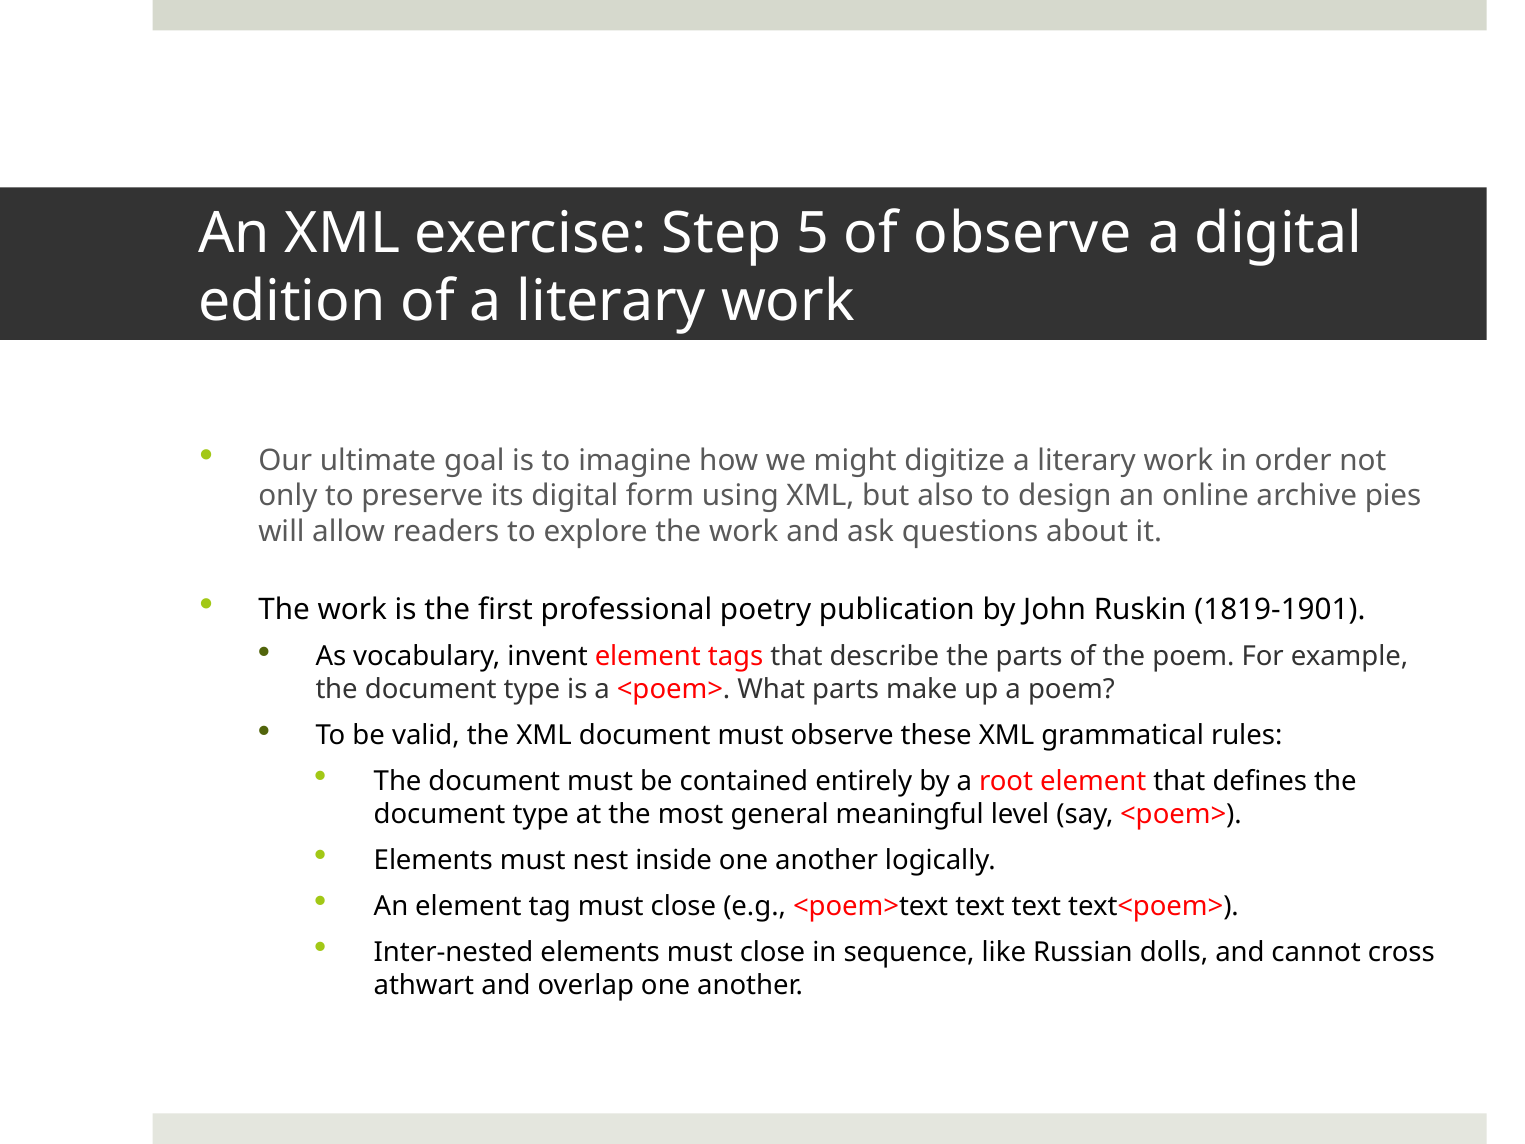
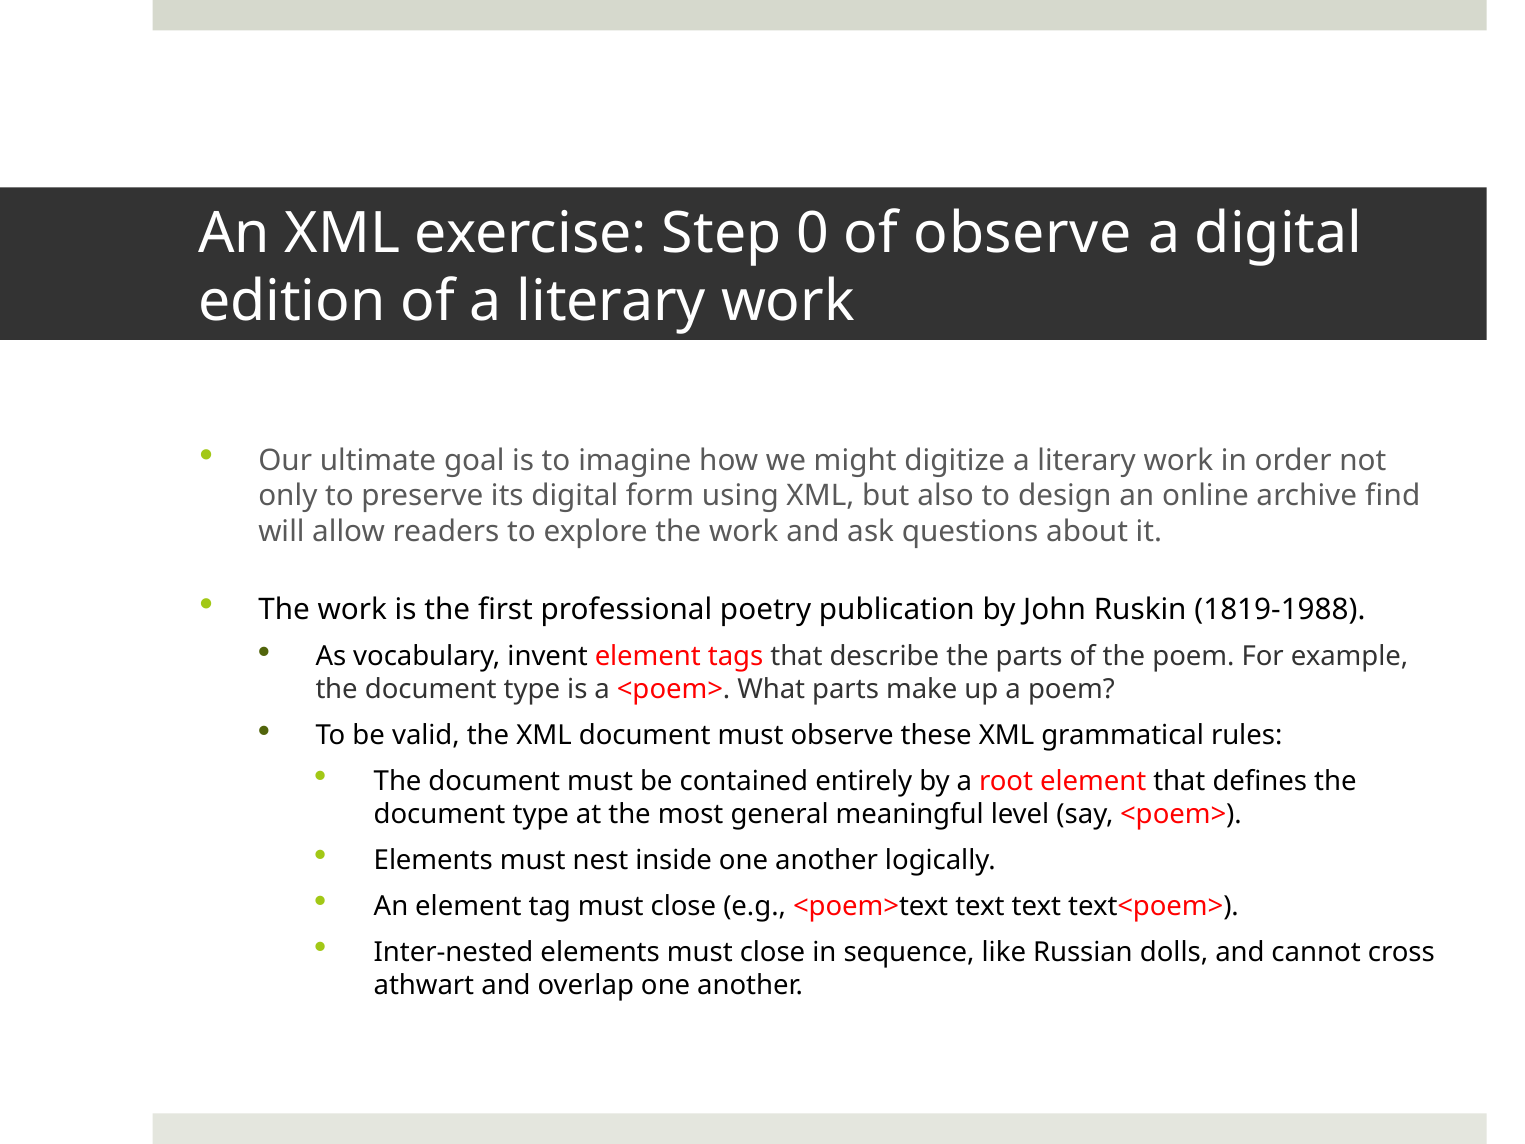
5: 5 -> 0
pies: pies -> find
1819-1901: 1819-1901 -> 1819-1988
